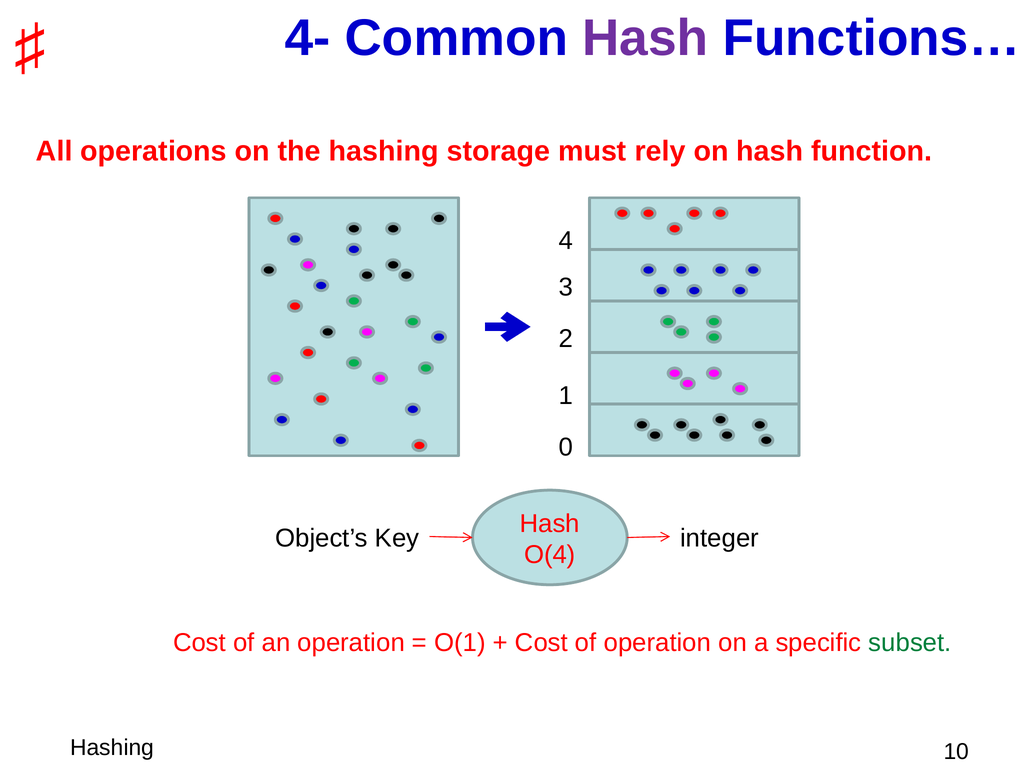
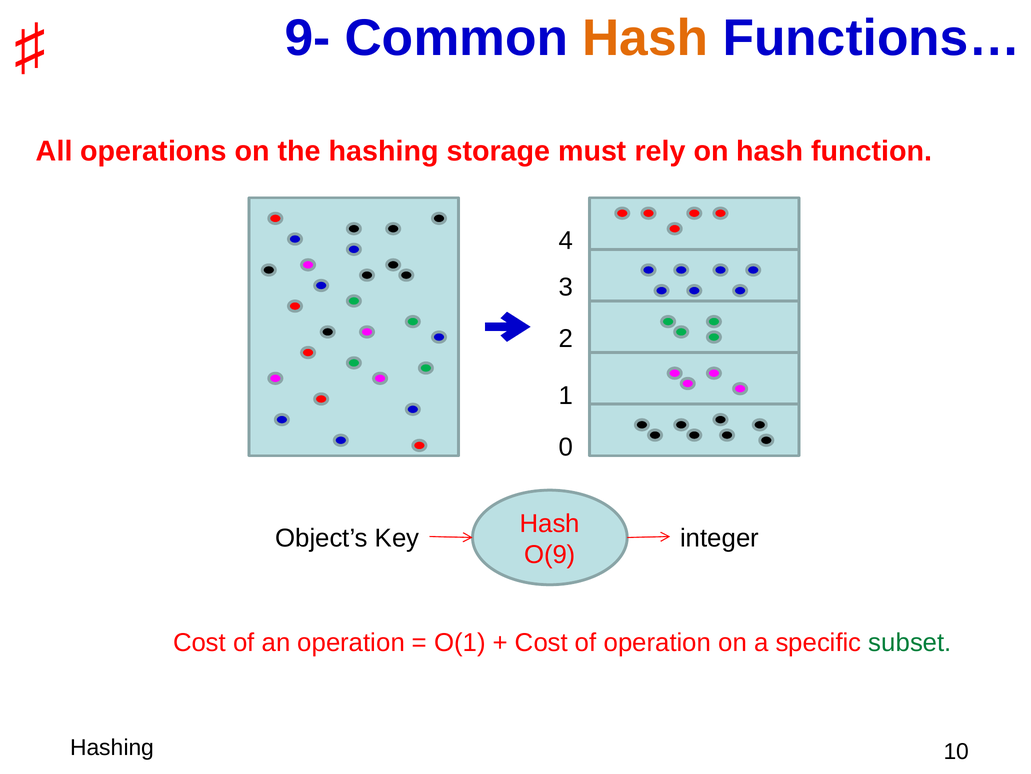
4-: 4- -> 9-
Hash at (645, 38) colour: purple -> orange
O(4: O(4 -> O(9
